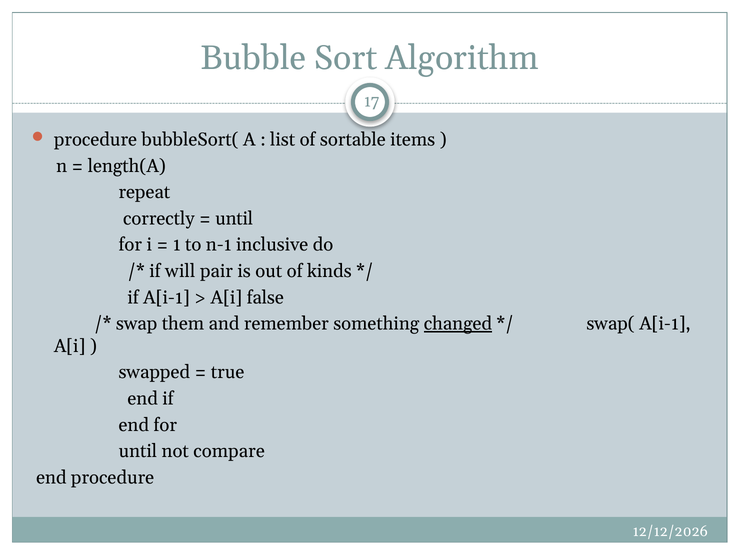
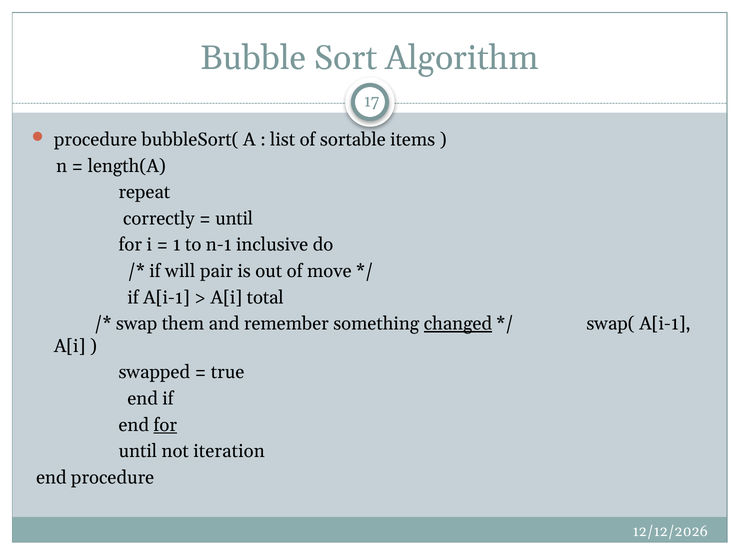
kinds: kinds -> move
false: false -> total
for at (165, 425) underline: none -> present
compare: compare -> iteration
